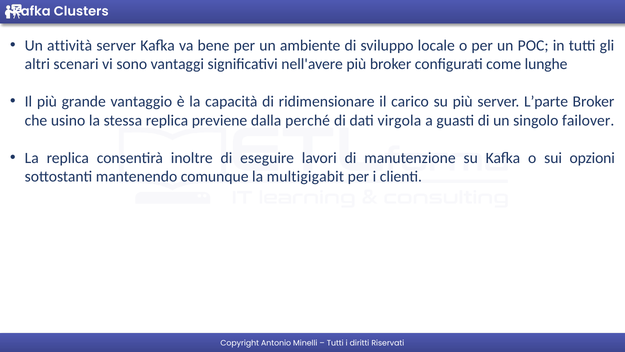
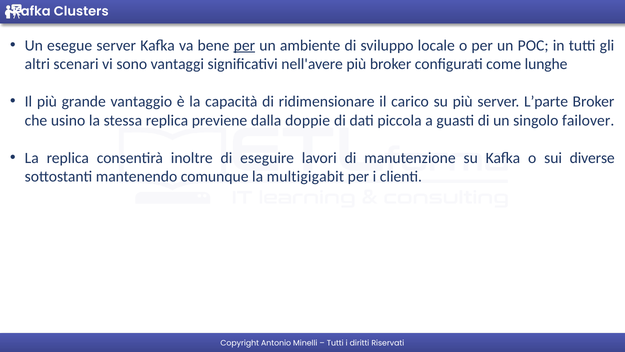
attività: attività -> esegue
per at (244, 45) underline: none -> present
perché: perché -> doppie
virgola: virgola -> piccola
opzioni: opzioni -> diverse
